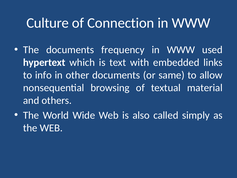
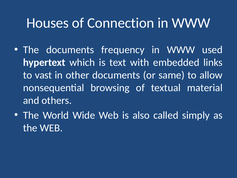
Culture: Culture -> Houses
info: info -> vast
